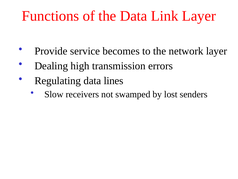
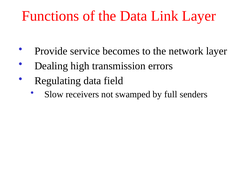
lines: lines -> field
lost: lost -> full
